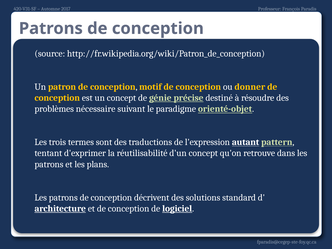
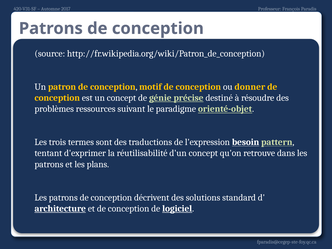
nécessaire: nécessaire -> ressources
autant: autant -> besoin
